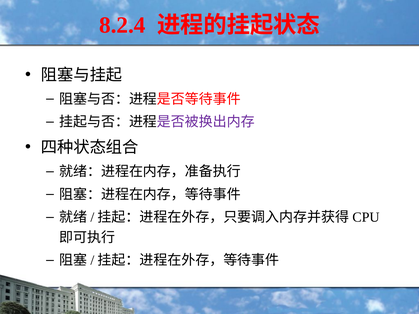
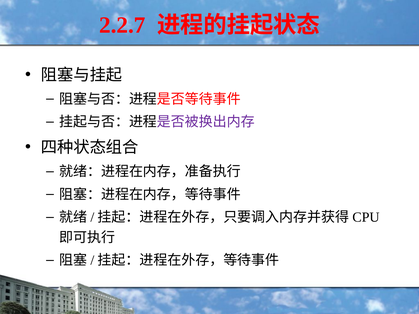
8.2.4: 8.2.4 -> 2.2.7
